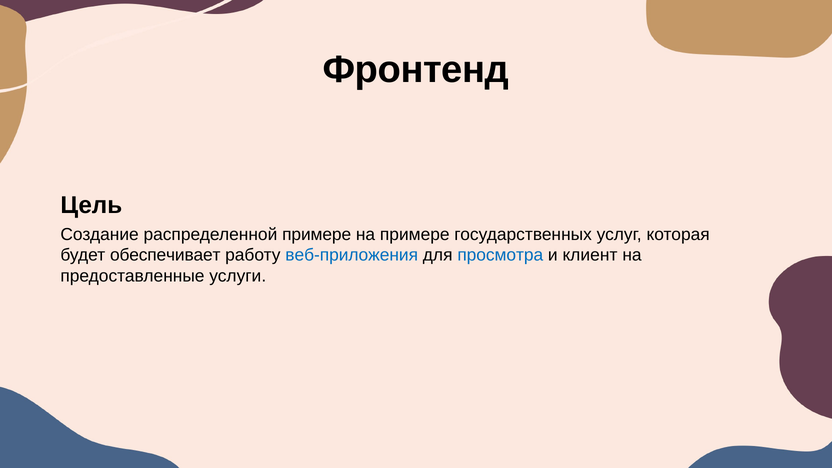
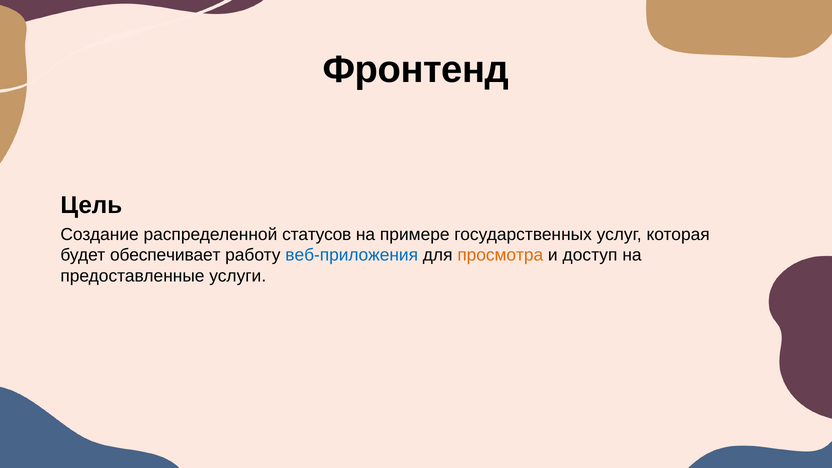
распределенной примере: примере -> статусов
просмотра colour: blue -> orange
клиент: клиент -> доступ
